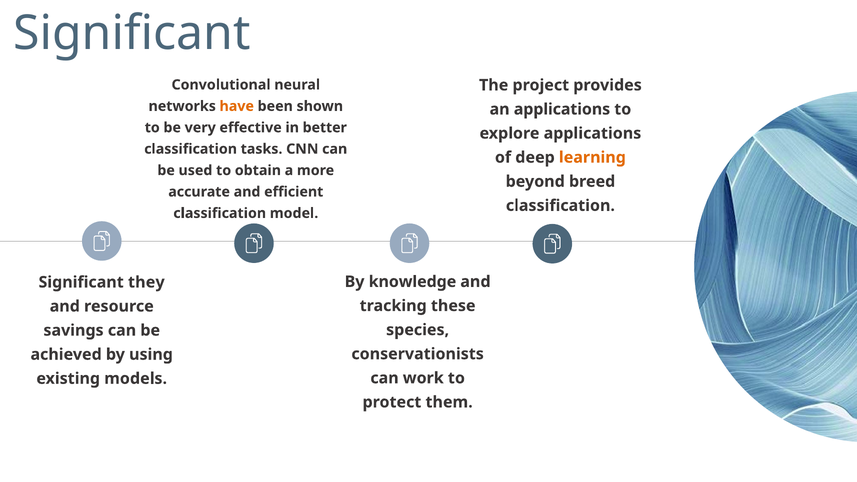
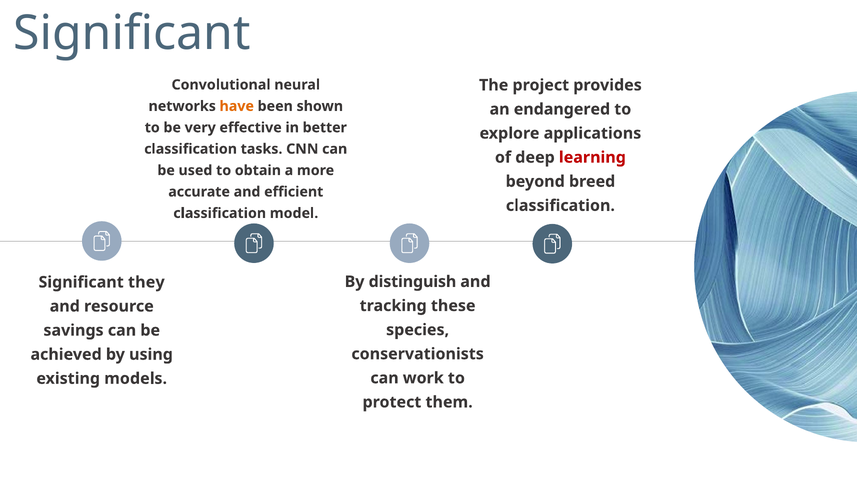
an applications: applications -> endangered
learning colour: orange -> red
knowledge: knowledge -> distinguish
